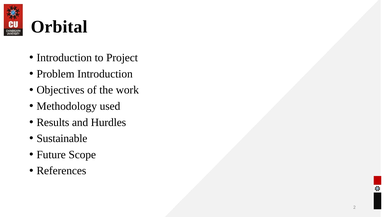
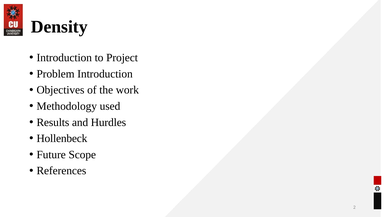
Orbital: Orbital -> Density
Sustainable: Sustainable -> Hollenbeck
